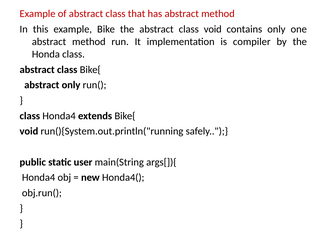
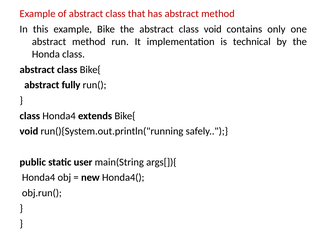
compiler: compiler -> technical
abstract only: only -> fully
